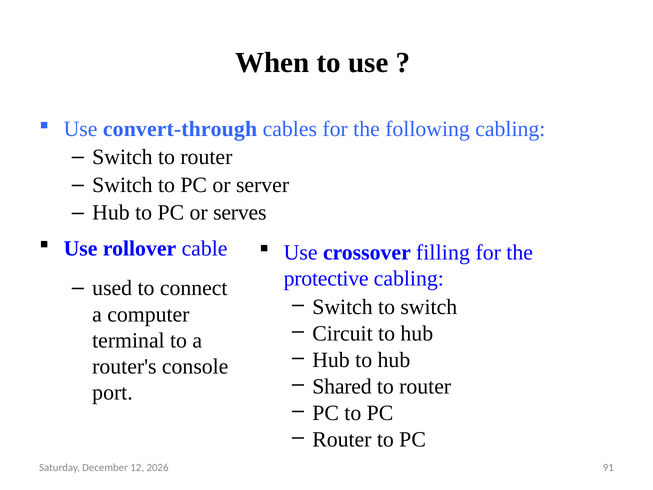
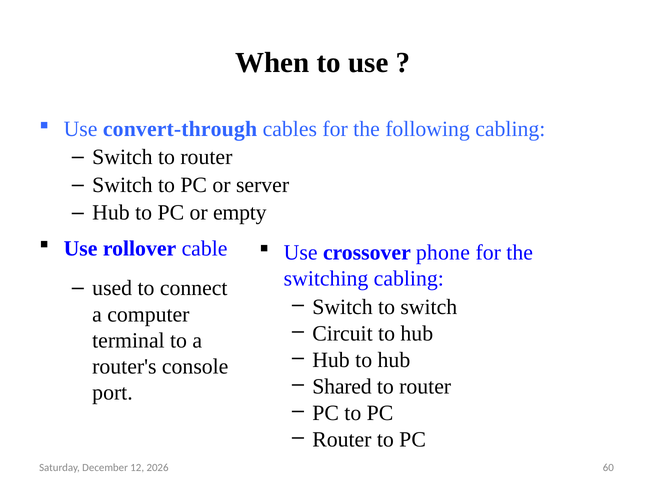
serves: serves -> empty
filling: filling -> phone
protective: protective -> switching
91: 91 -> 60
